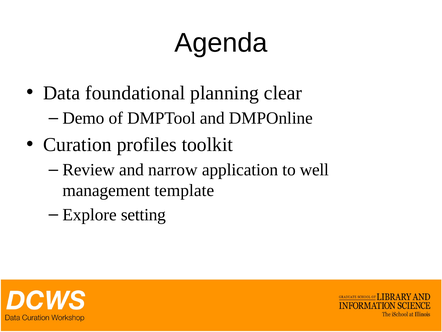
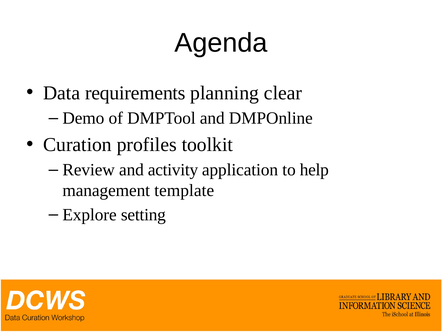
foundational: foundational -> requirements
narrow: narrow -> activity
well: well -> help
